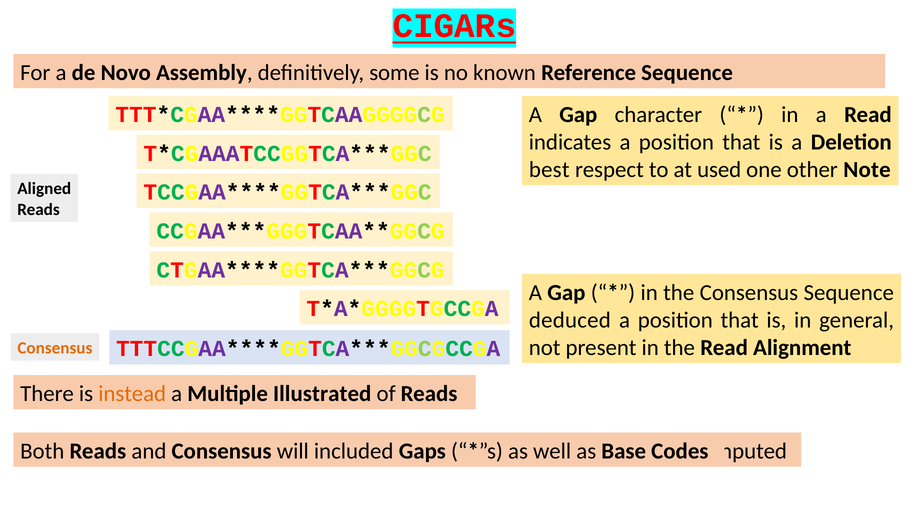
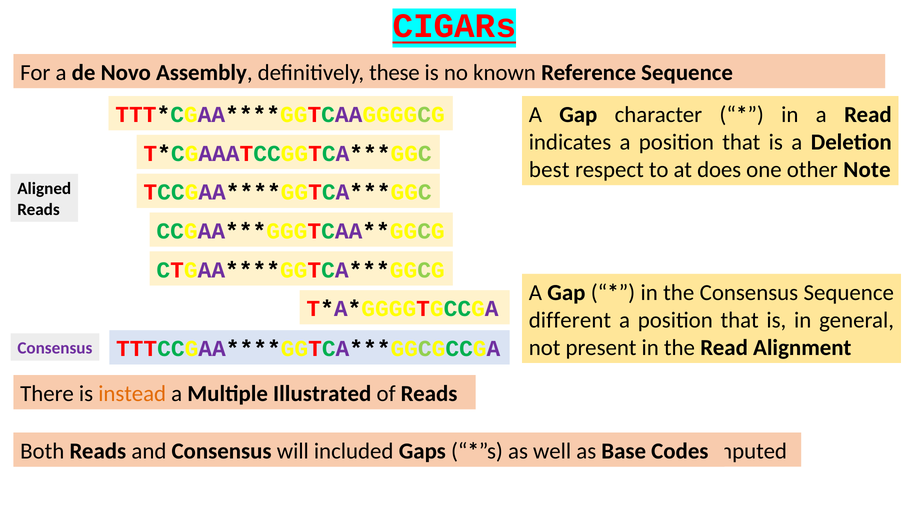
some: some -> these
used: used -> does
deduced: deduced -> different
Consensus at (55, 348) colour: orange -> purple
